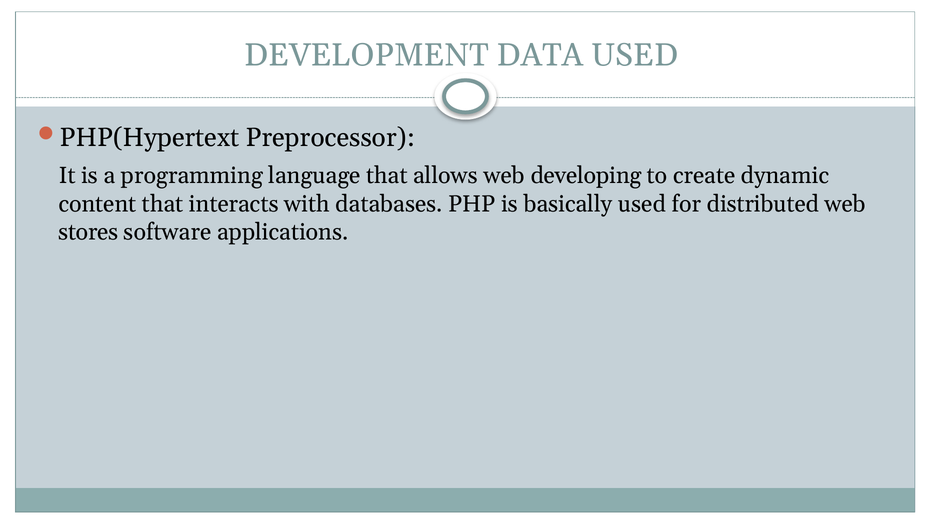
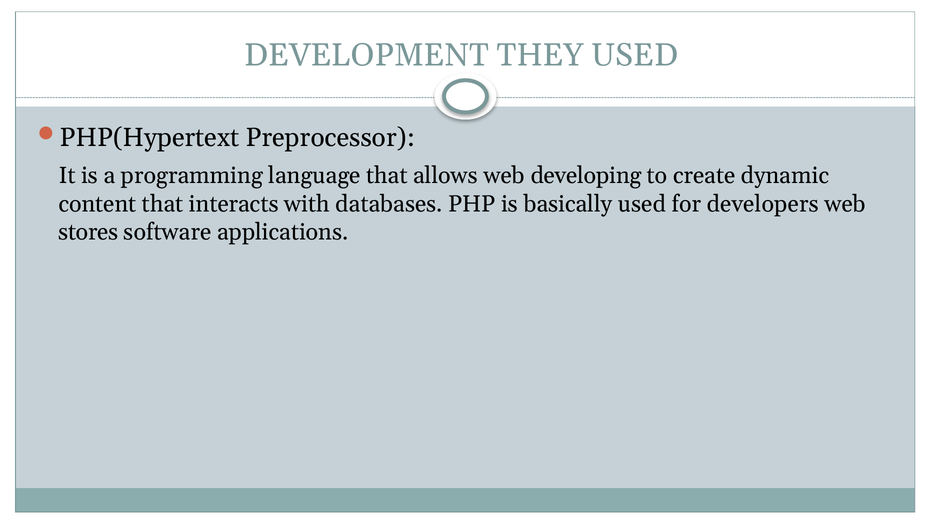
DATA: DATA -> THEY
distributed: distributed -> developers
